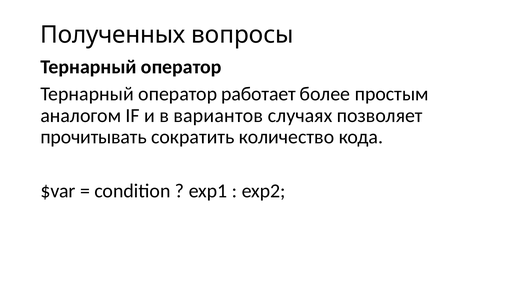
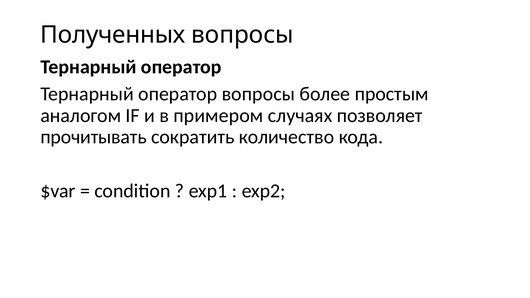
оператор работает: работает -> вопросы
вариантов: вариантов -> примером
